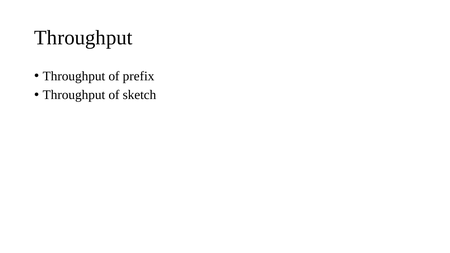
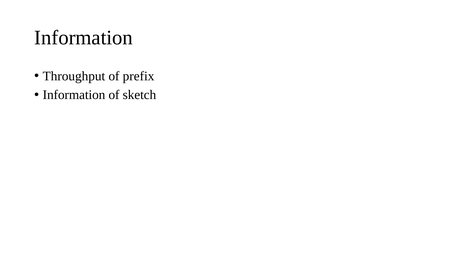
Throughput at (83, 38): Throughput -> Information
Throughput at (74, 95): Throughput -> Information
